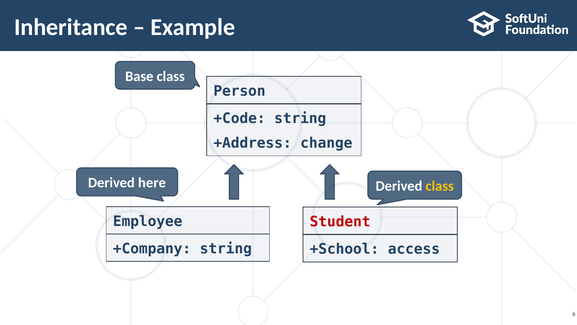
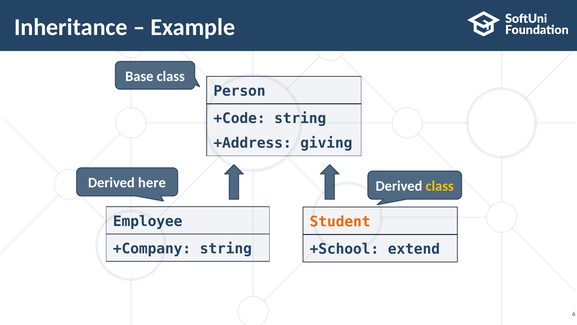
change: change -> giving
Student colour: red -> orange
access: access -> extend
